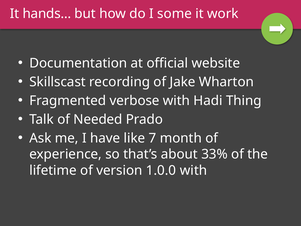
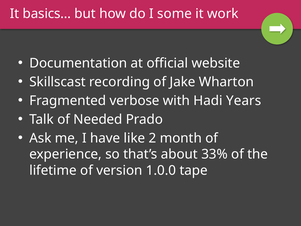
hands…: hands… -> basics…
Thing: Thing -> Years
7: 7 -> 2
1.0.0 with: with -> tape
